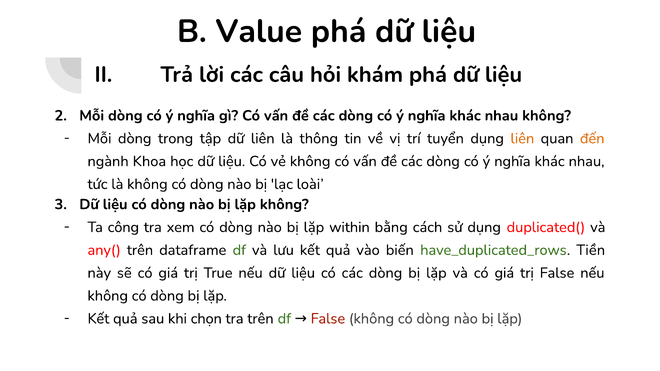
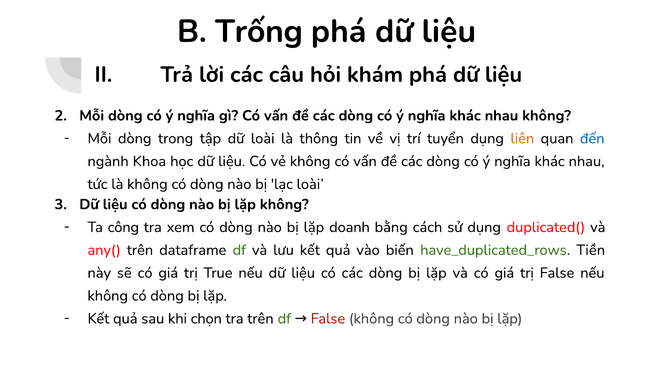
Value: Value -> Trống
dữ liên: liên -> loài
đến colour: orange -> blue
within: within -> doanh
